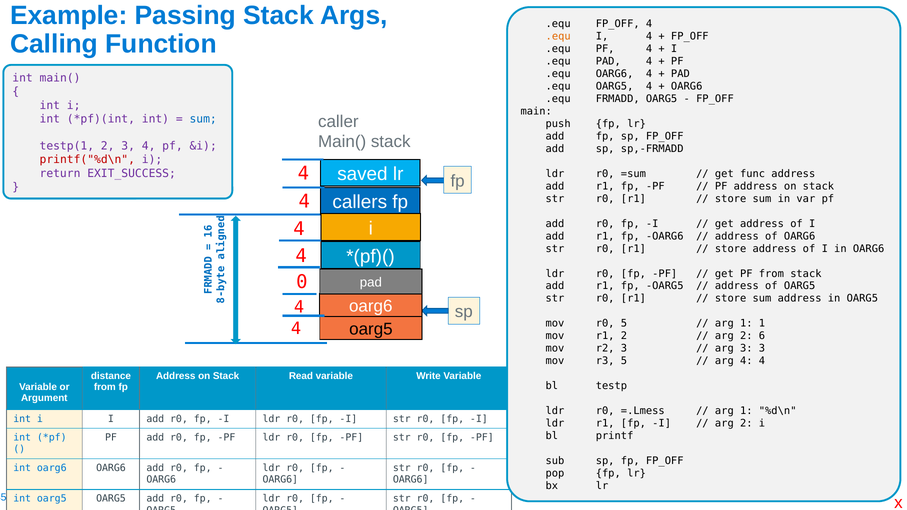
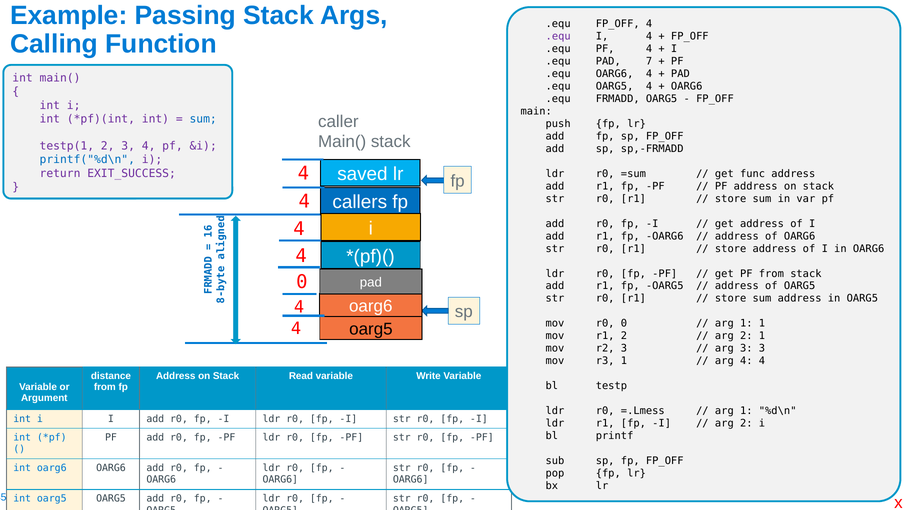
.equ at (558, 37) colour: orange -> purple
PAD 4: 4 -> 7
printf("%d\n colour: red -> blue
r0 5: 5 -> 0
2 6: 6 -> 1
r3 5: 5 -> 1
